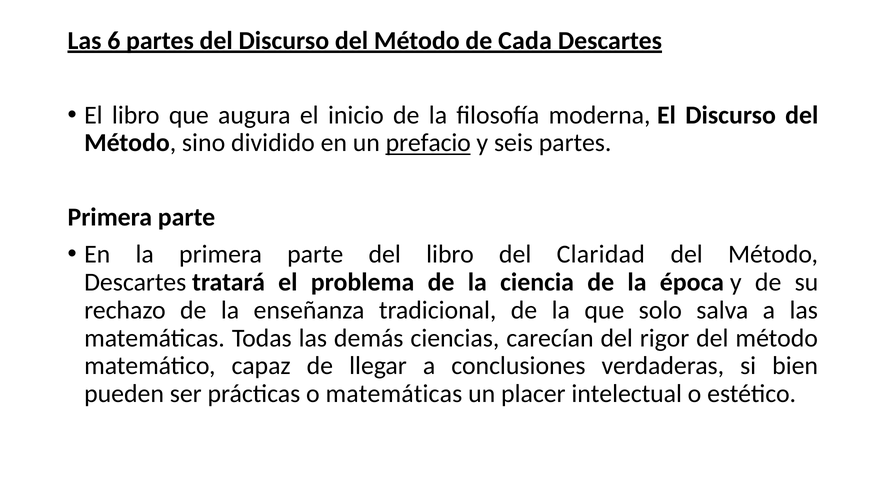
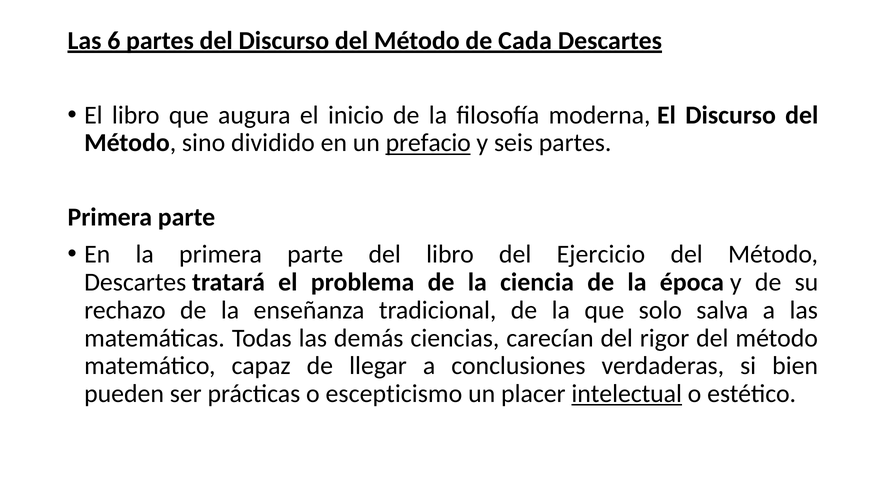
Claridad: Claridad -> Ejercicio
o matemáticas: matemáticas -> escepticismo
intelectual underline: none -> present
